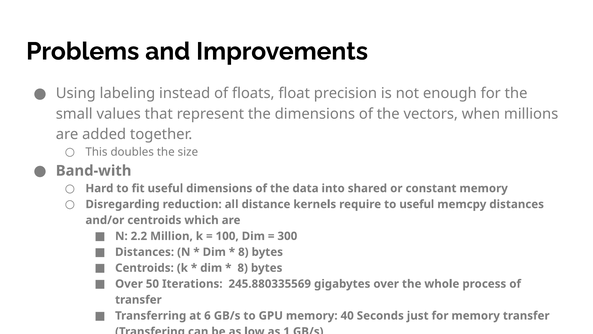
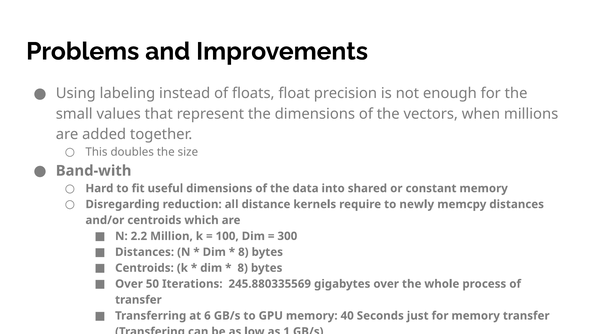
to useful: useful -> newly
